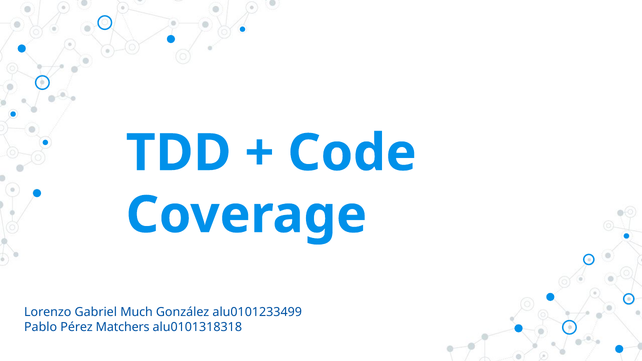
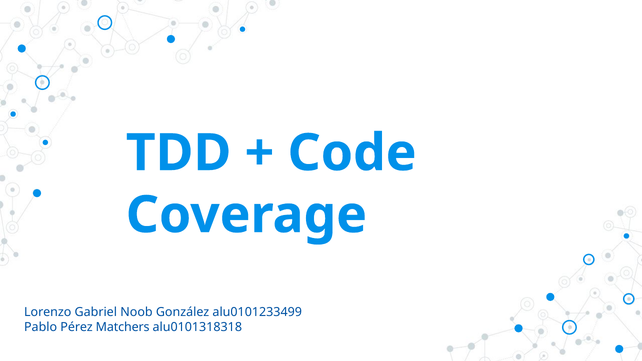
Much: Much -> Noob
